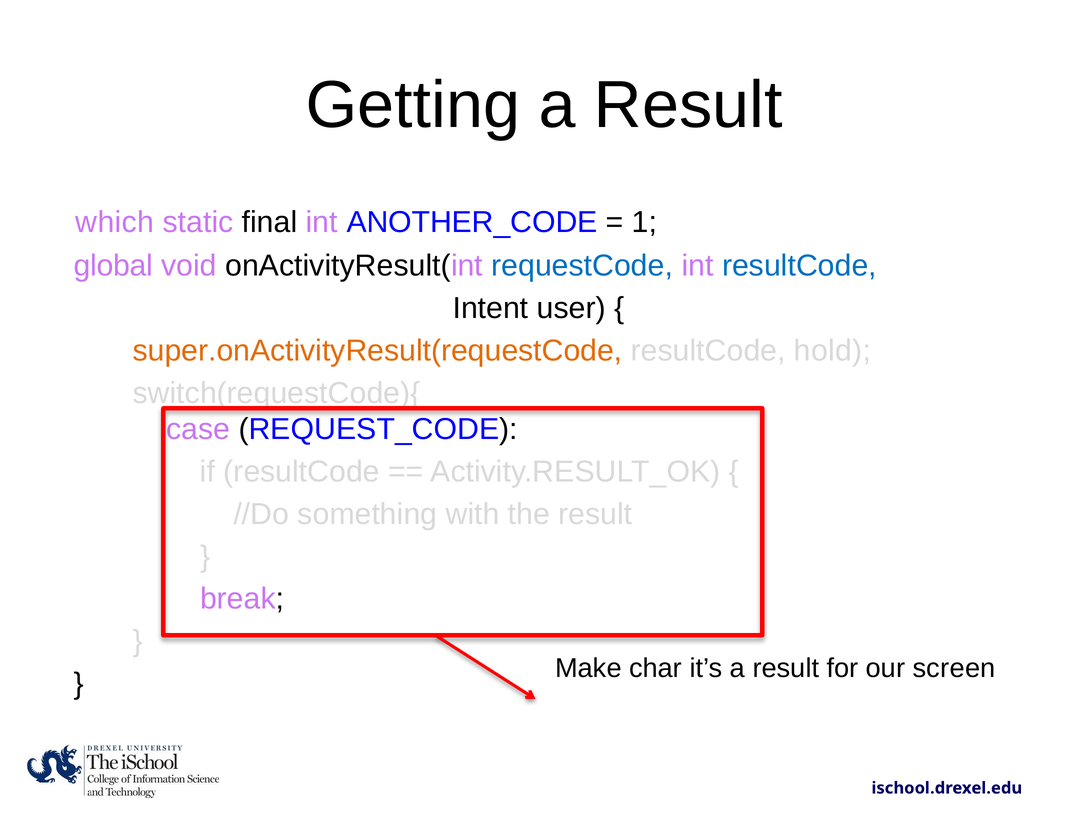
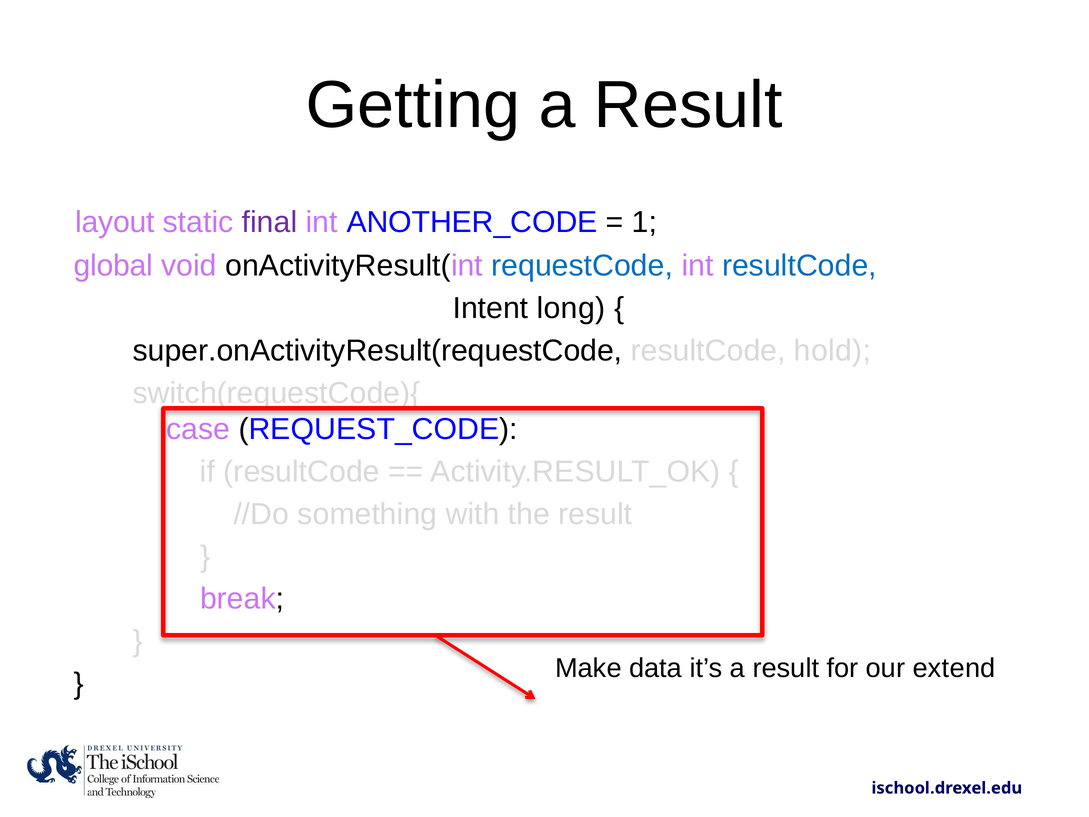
which: which -> layout
final colour: black -> purple
user: user -> long
super.onActivityResult(requestCode colour: orange -> black
char: char -> data
screen: screen -> extend
